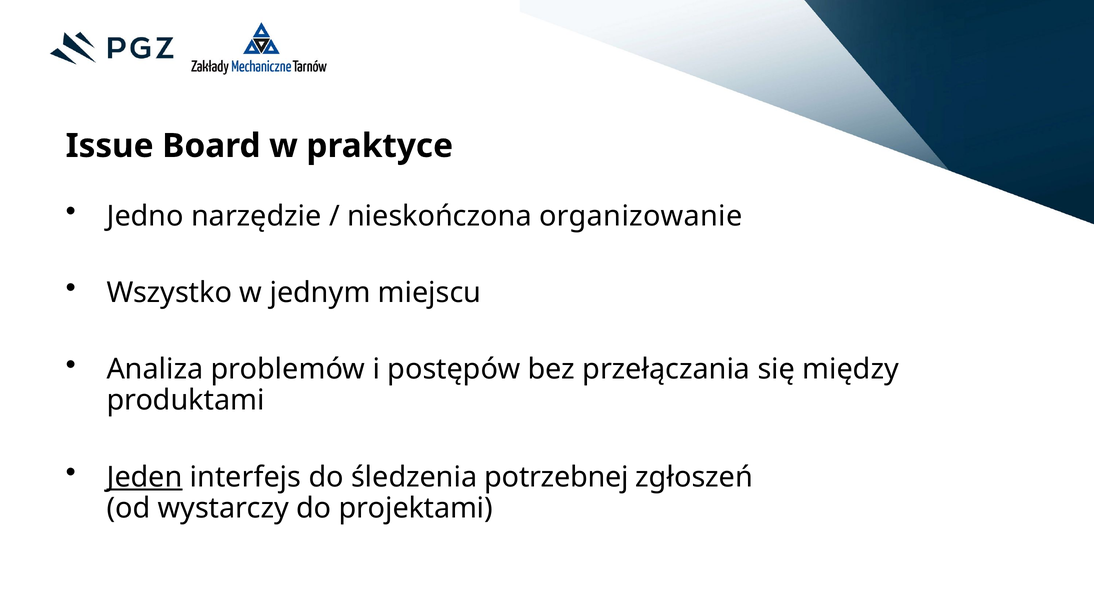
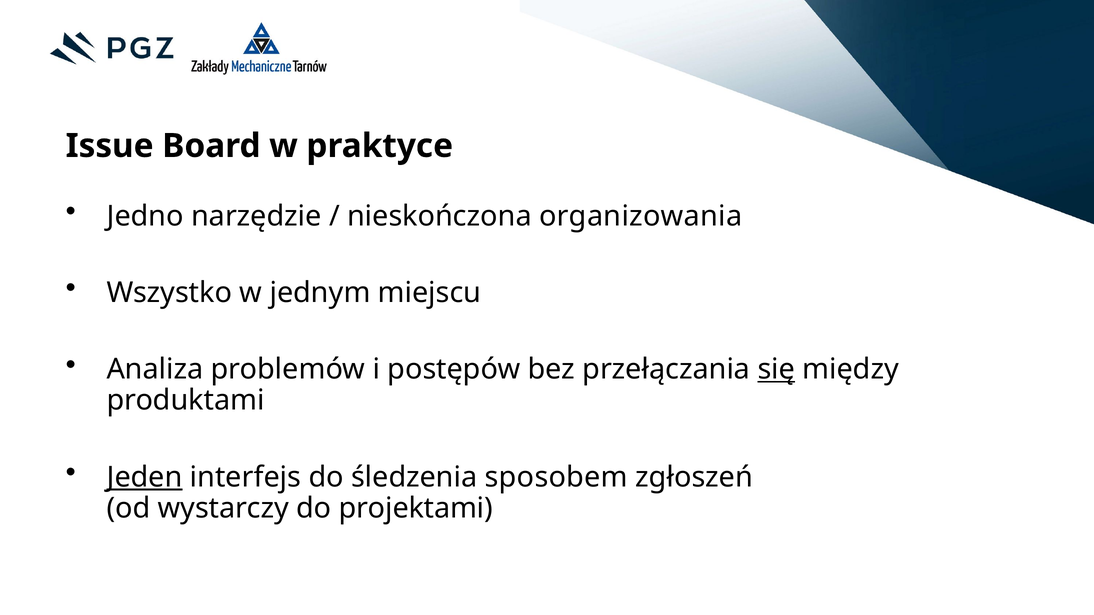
organizowanie: organizowanie -> organizowania
się underline: none -> present
potrzebnej: potrzebnej -> sposobem
